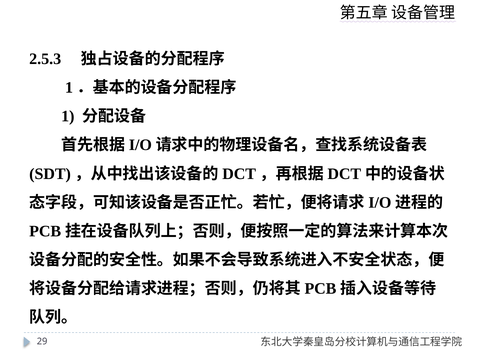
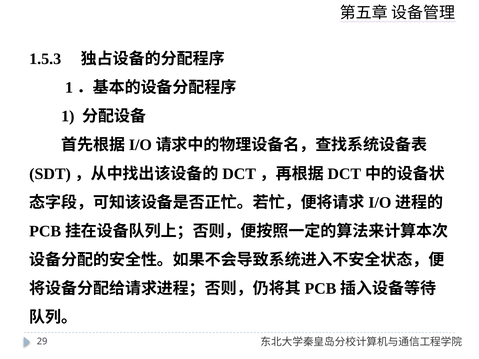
2.5.3: 2.5.3 -> 1.5.3
